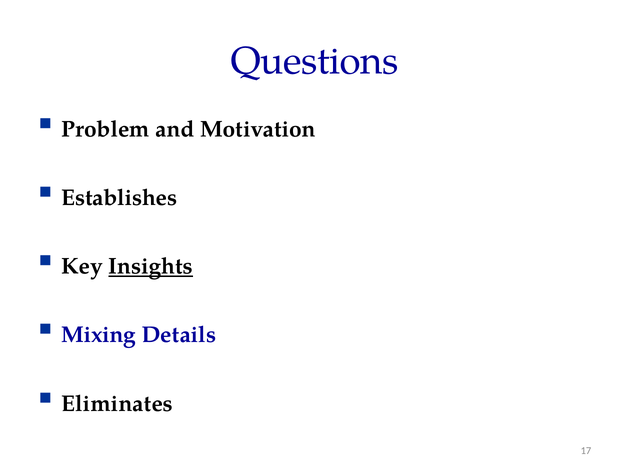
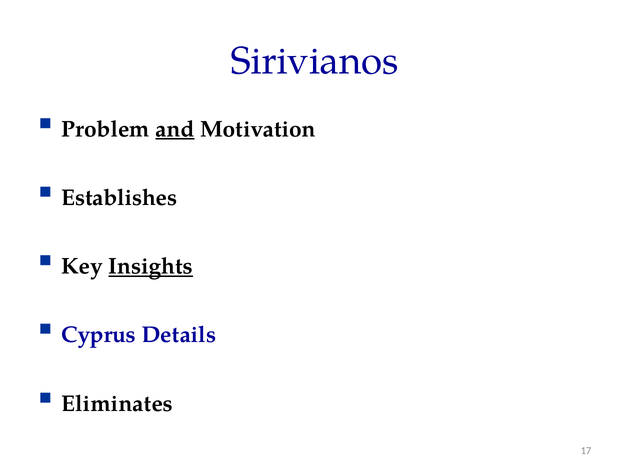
Questions: Questions -> Sirivianos
and underline: none -> present
Mixing: Mixing -> Cyprus
